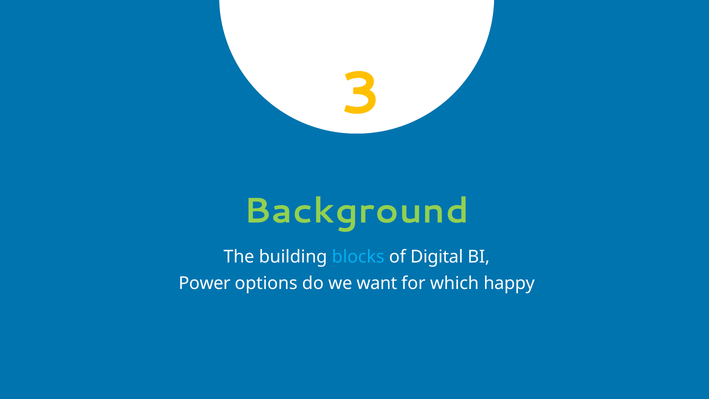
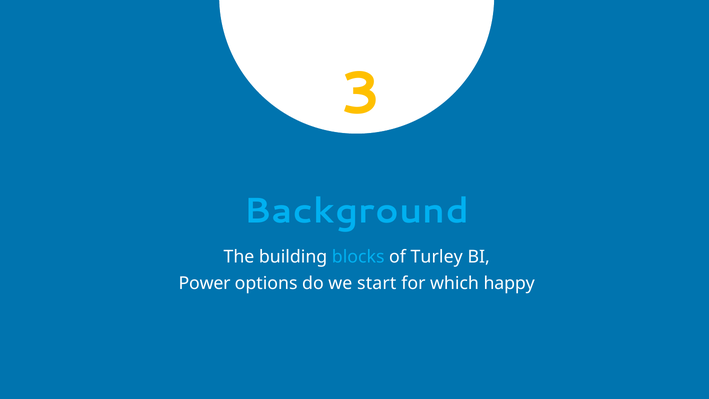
Background colour: light green -> light blue
Digital: Digital -> Turley
want: want -> start
